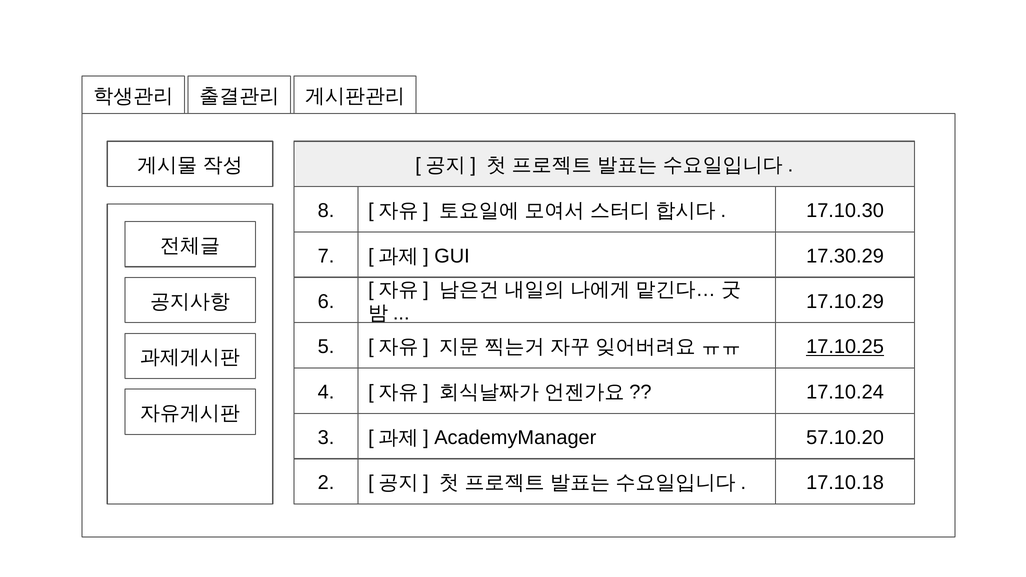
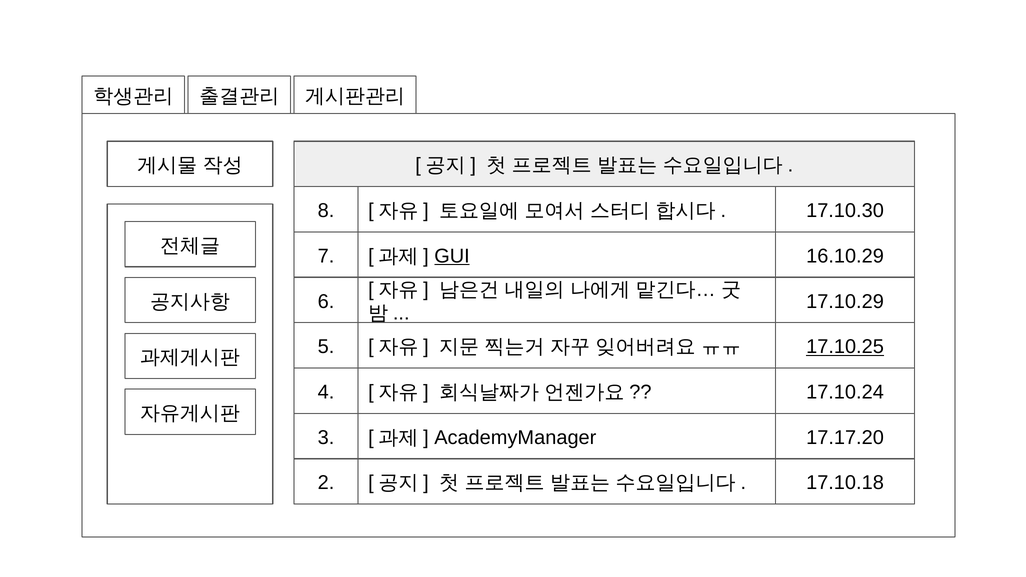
GUI underline: none -> present
17.30.29: 17.30.29 -> 16.10.29
57.10.20: 57.10.20 -> 17.17.20
